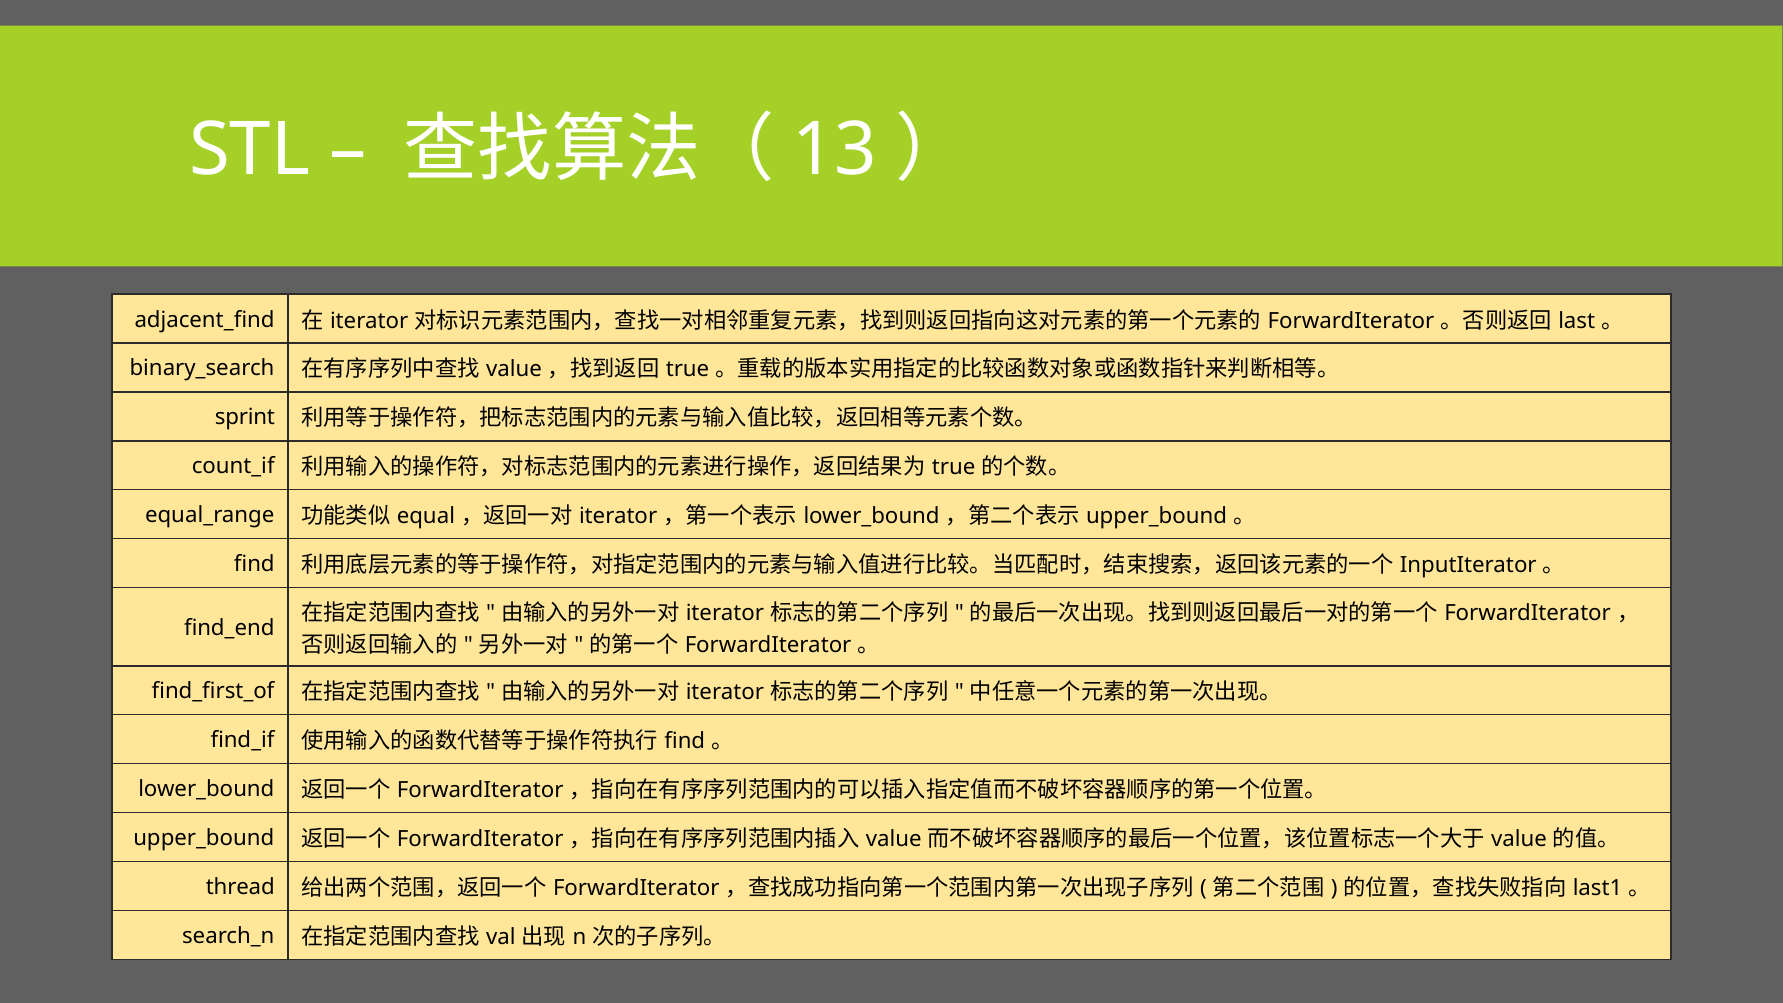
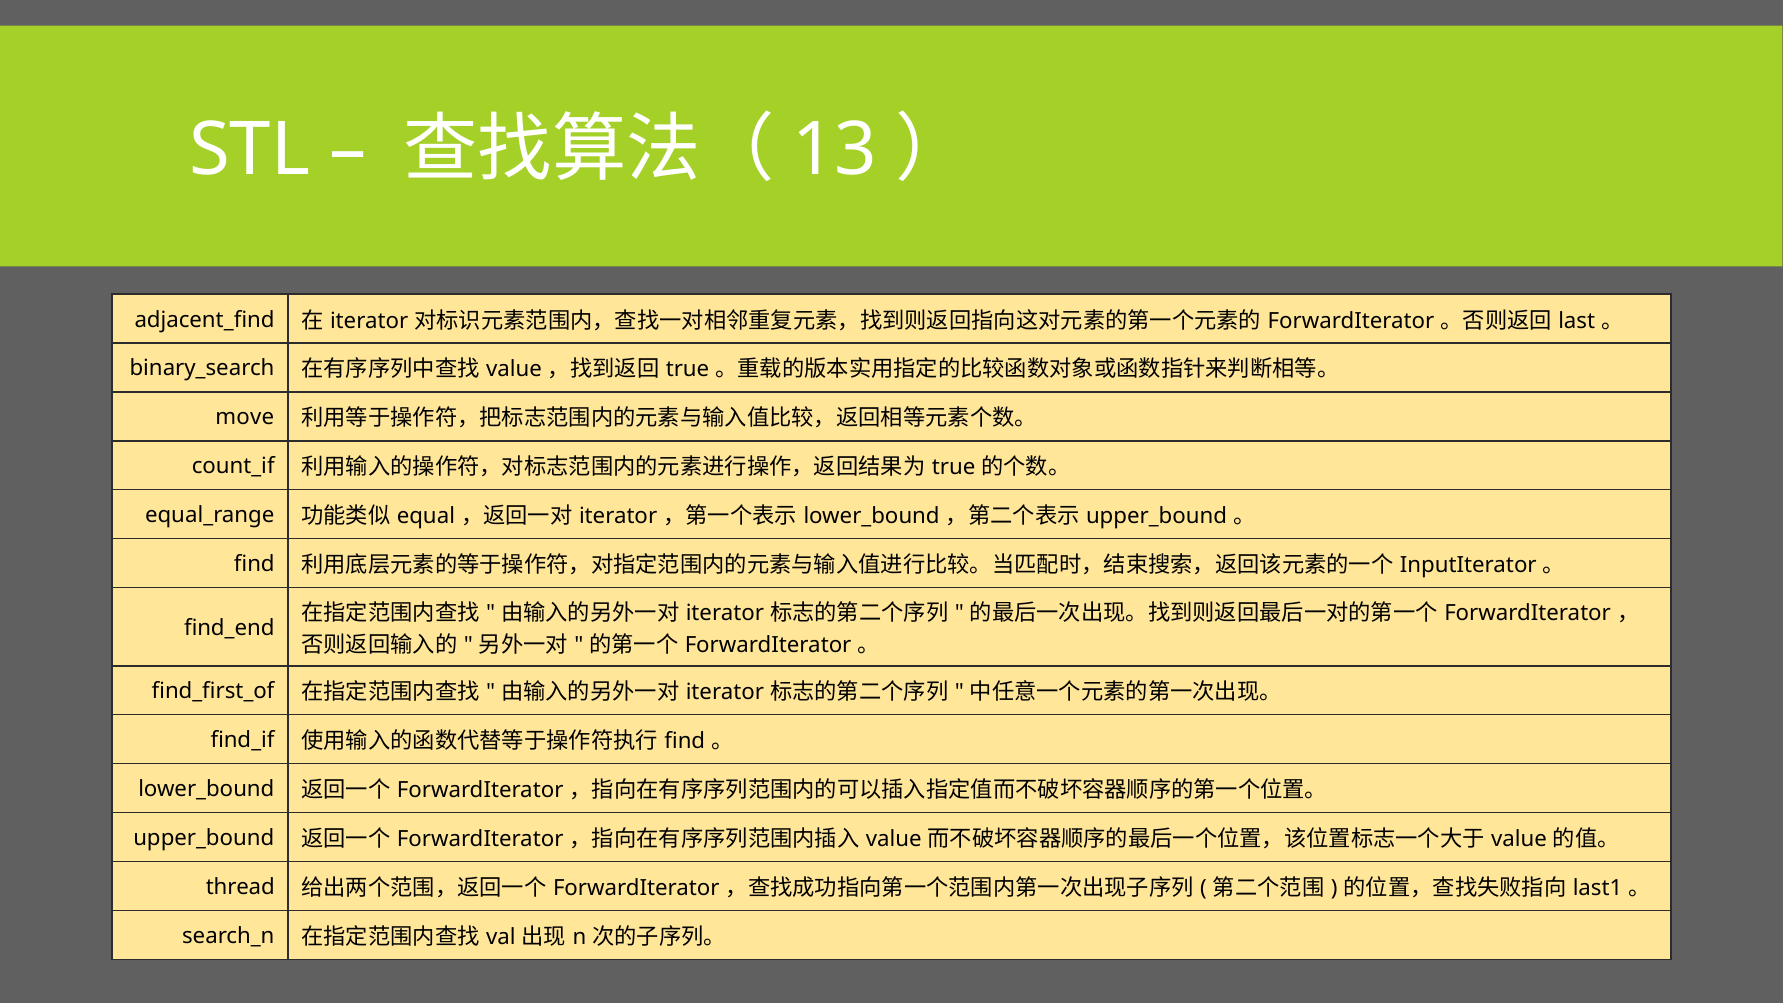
sprint: sprint -> move
